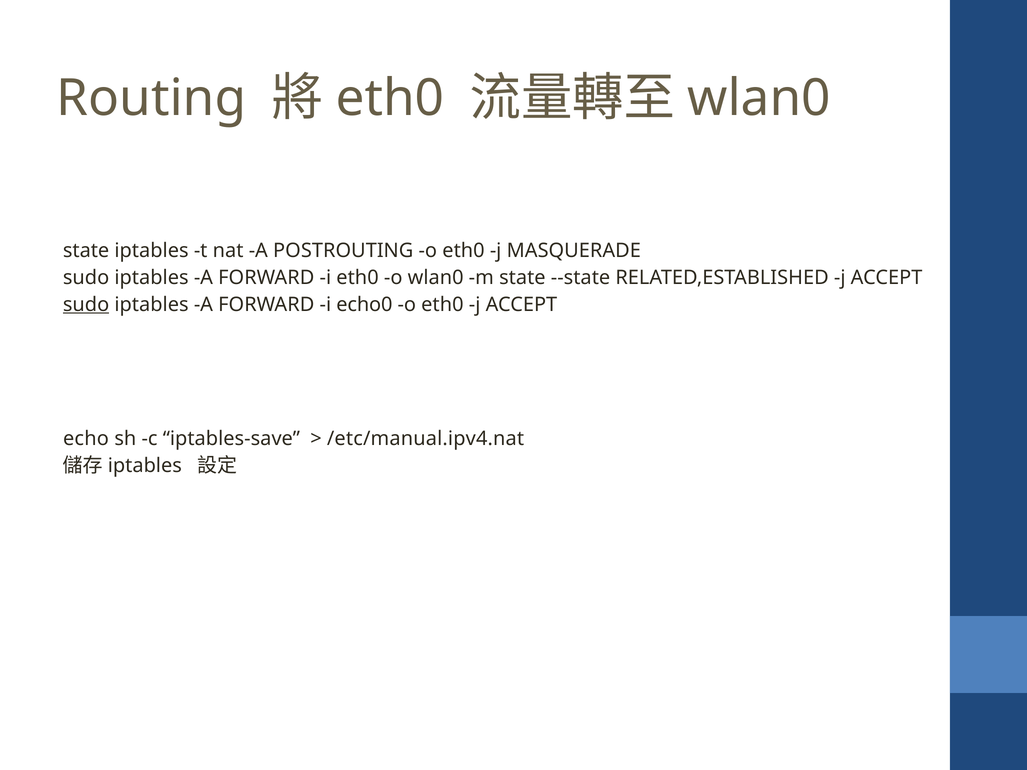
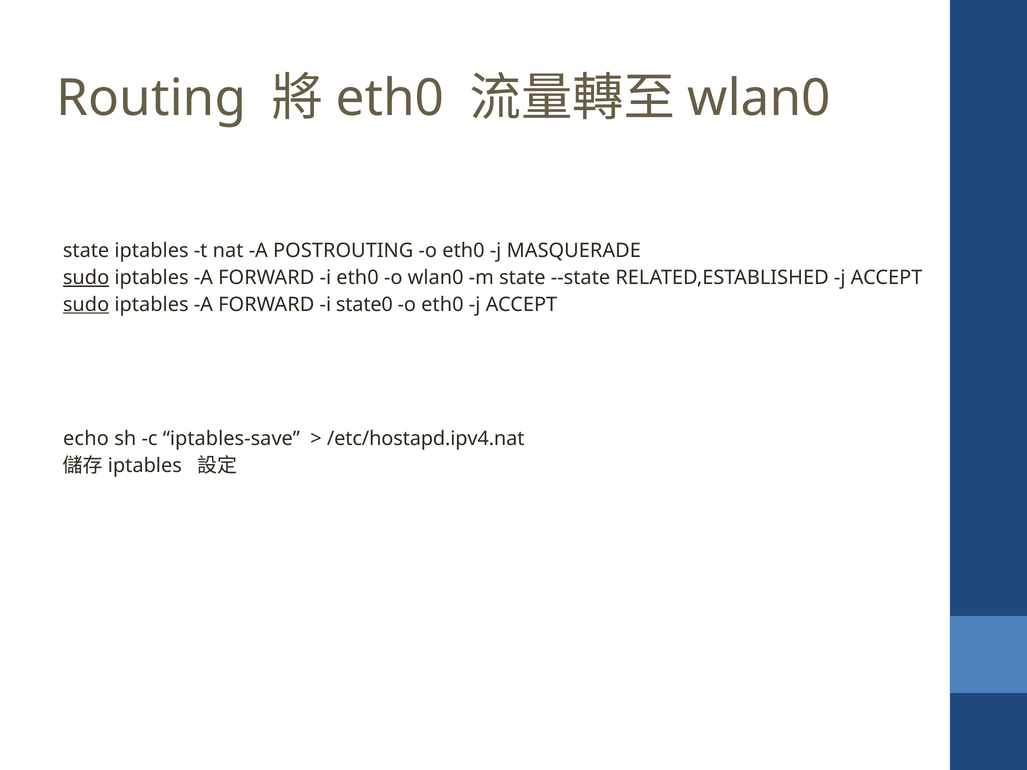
sudo at (86, 278) underline: none -> present
echo0: echo0 -> state0
/etc/manual.ipv4.nat: /etc/manual.ipv4.nat -> /etc/hostapd.ipv4.nat
